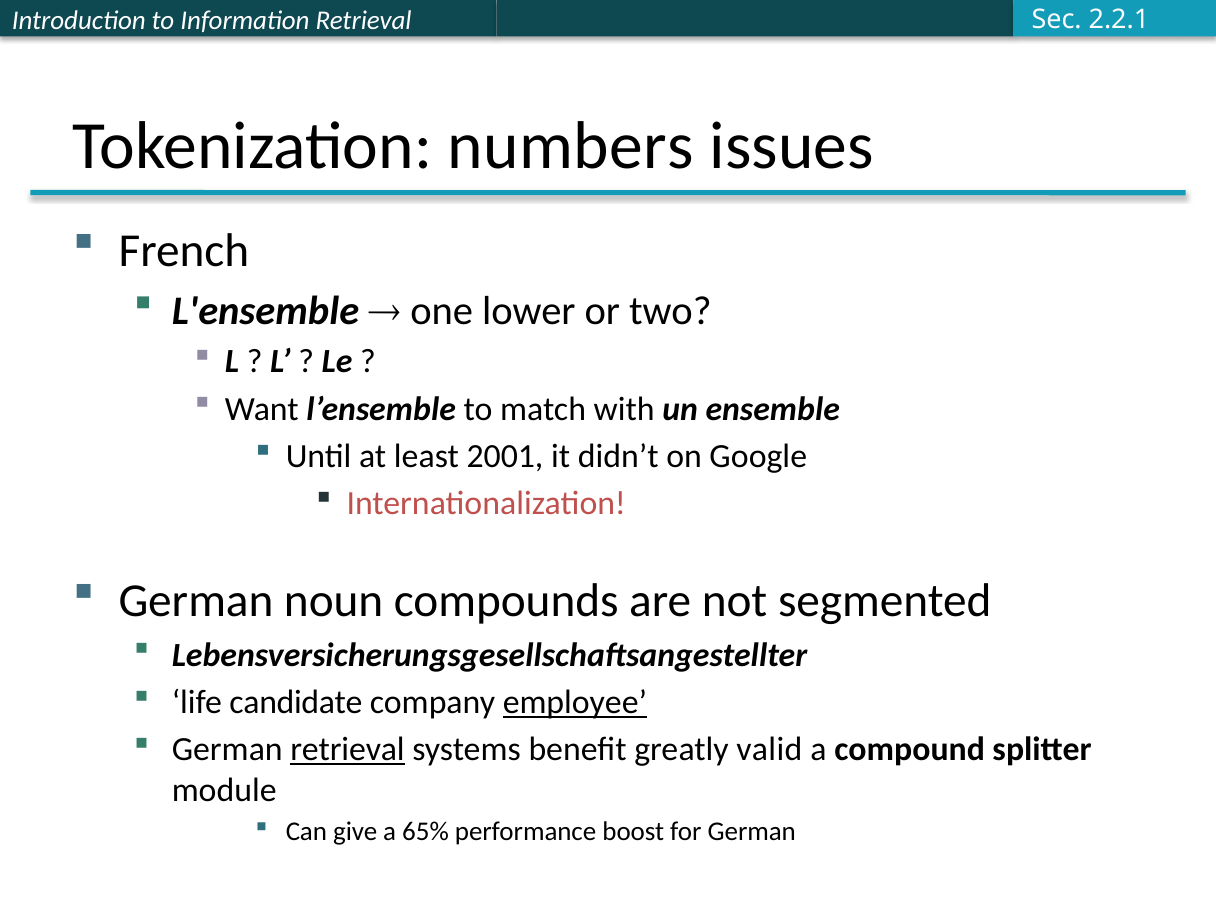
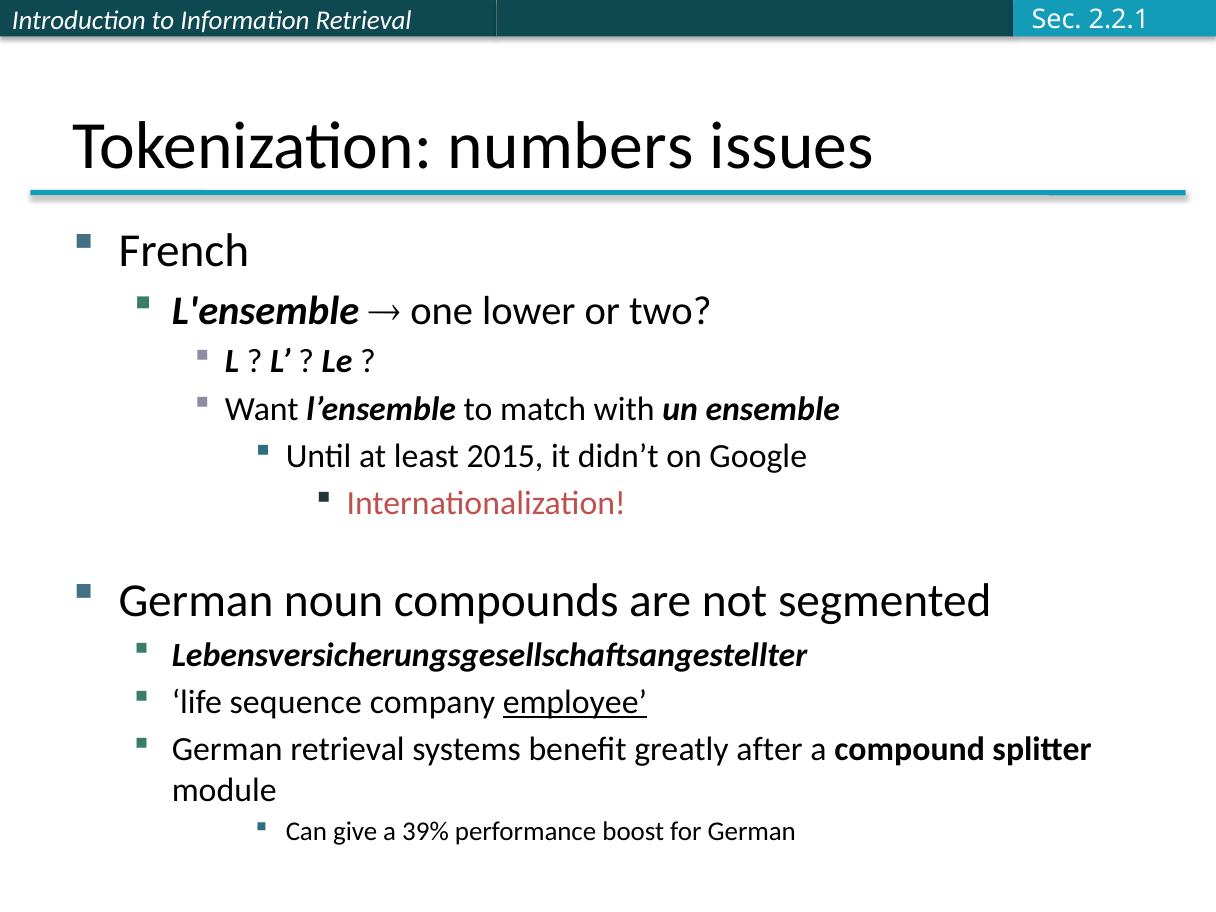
2001: 2001 -> 2015
candidate: candidate -> sequence
retrieval at (348, 750) underline: present -> none
valid: valid -> after
65%: 65% -> 39%
